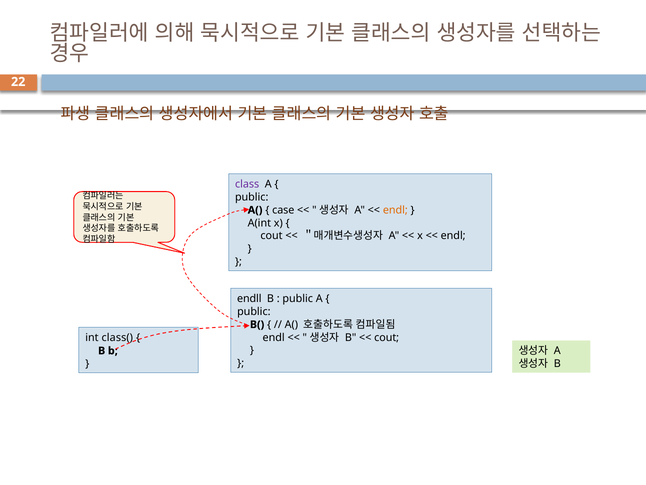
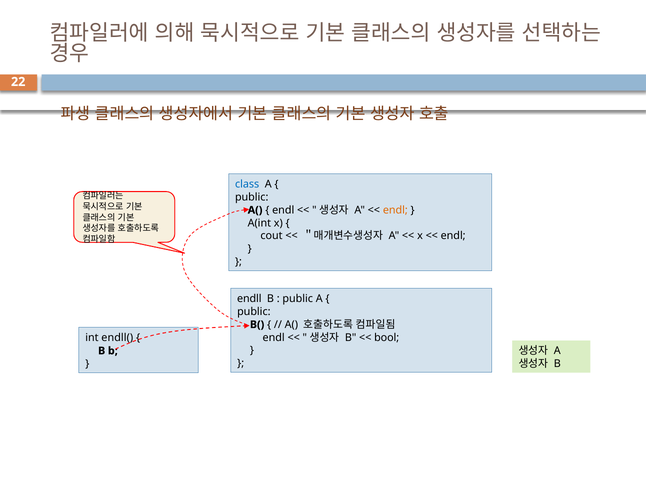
class colour: purple -> blue
case at (283, 210): case -> endl
cout at (387, 337): cout -> bool
class(: class( -> endll(
